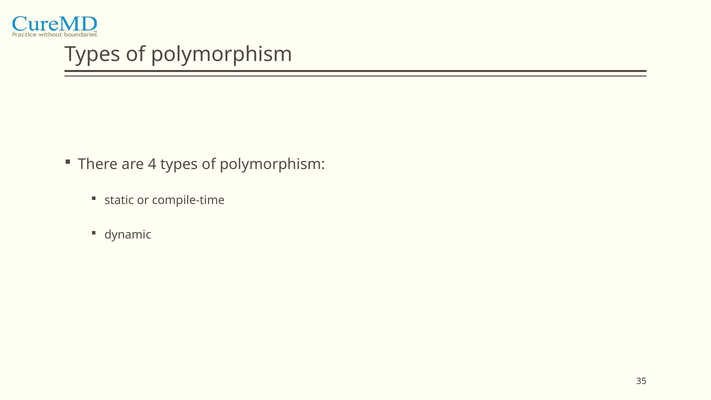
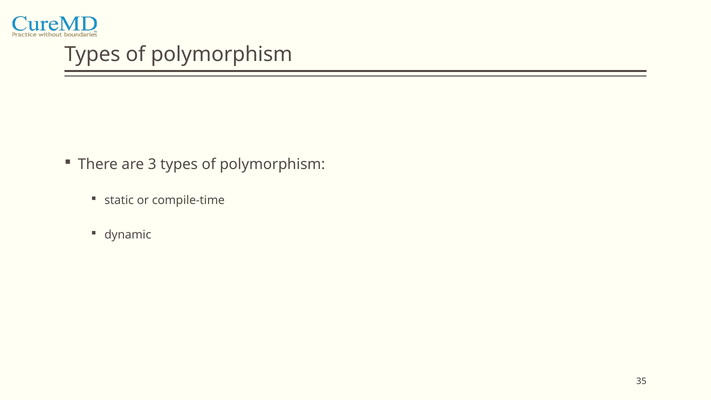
4: 4 -> 3
